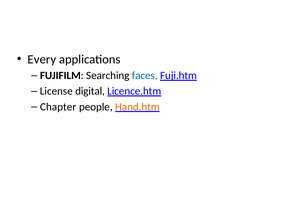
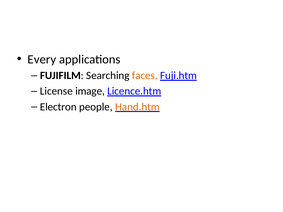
faces colour: blue -> orange
digital: digital -> image
Chapter: Chapter -> Electron
